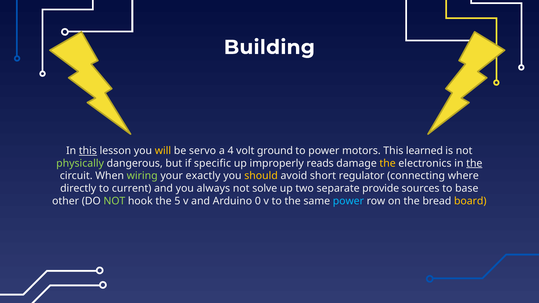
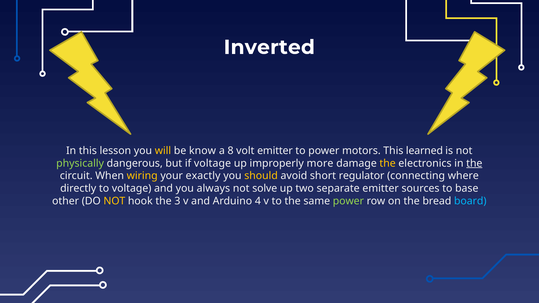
Building: Building -> Inverted
this at (88, 151) underline: present -> none
servo: servo -> know
4: 4 -> 8
volt ground: ground -> emitter
if specific: specific -> voltage
reads: reads -> more
wiring colour: light green -> yellow
to current: current -> voltage
separate provide: provide -> emitter
NOT at (114, 201) colour: light green -> yellow
5: 5 -> 3
0: 0 -> 4
power at (348, 201) colour: light blue -> light green
board colour: yellow -> light blue
